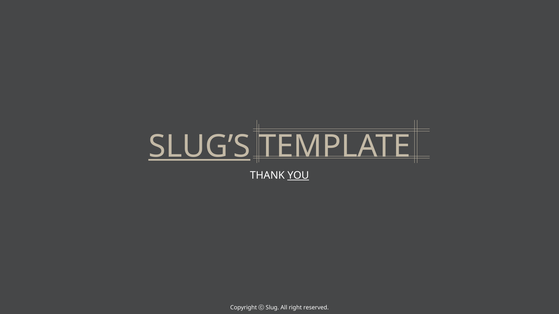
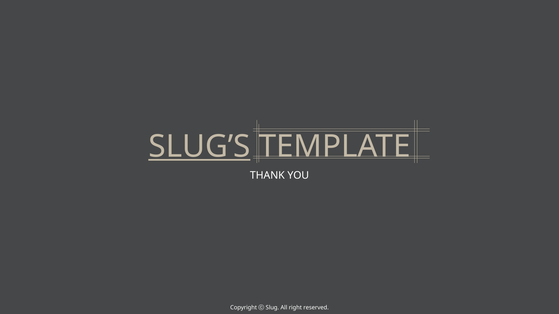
YOU underline: present -> none
